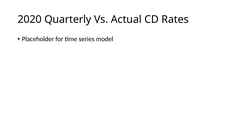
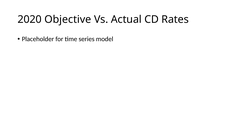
Quarterly: Quarterly -> Objective
